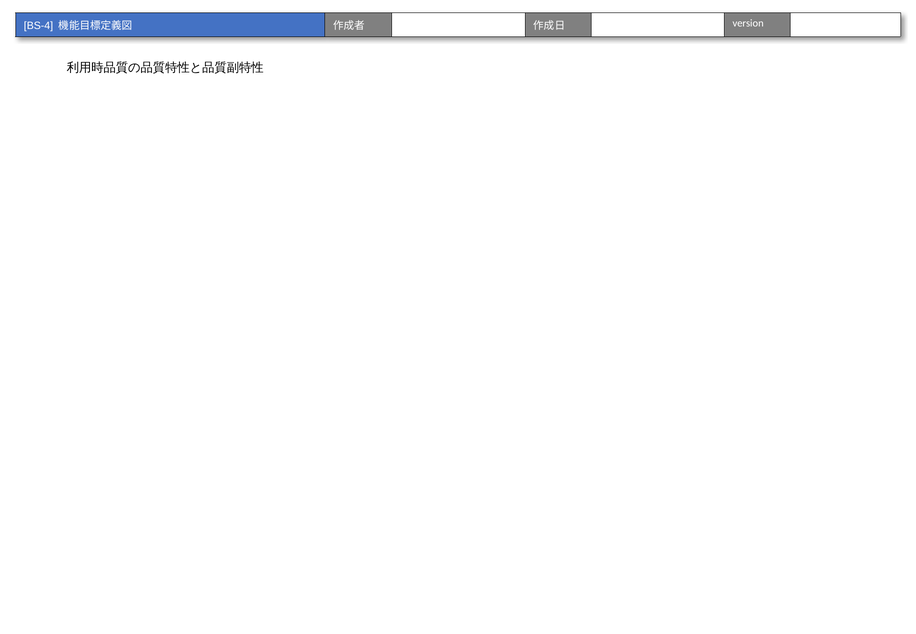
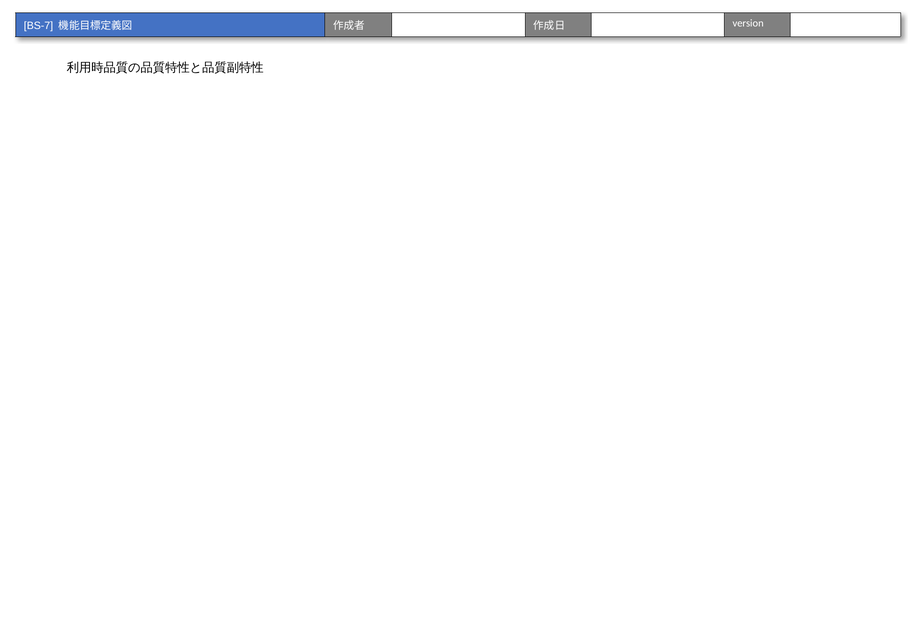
BS-4: BS-4 -> BS-7
